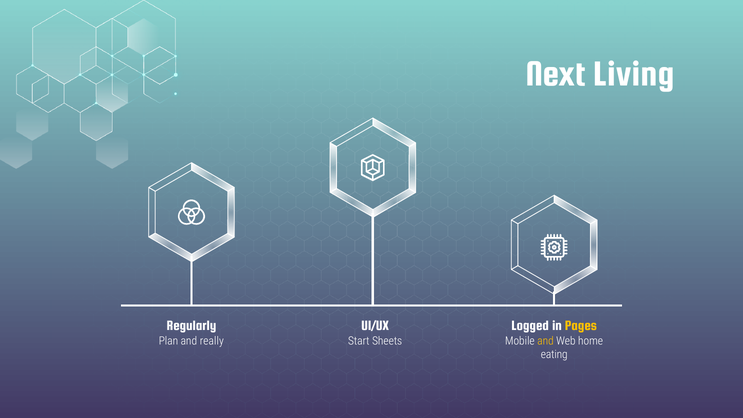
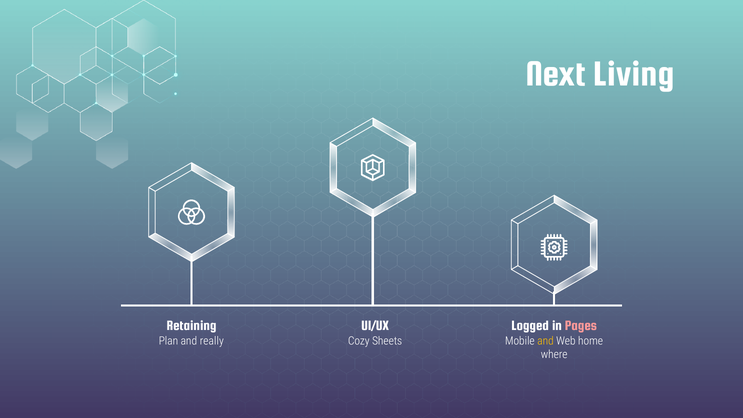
Regularly: Regularly -> Retaining
Pages colour: yellow -> pink
Start: Start -> Cozy
eating: eating -> where
